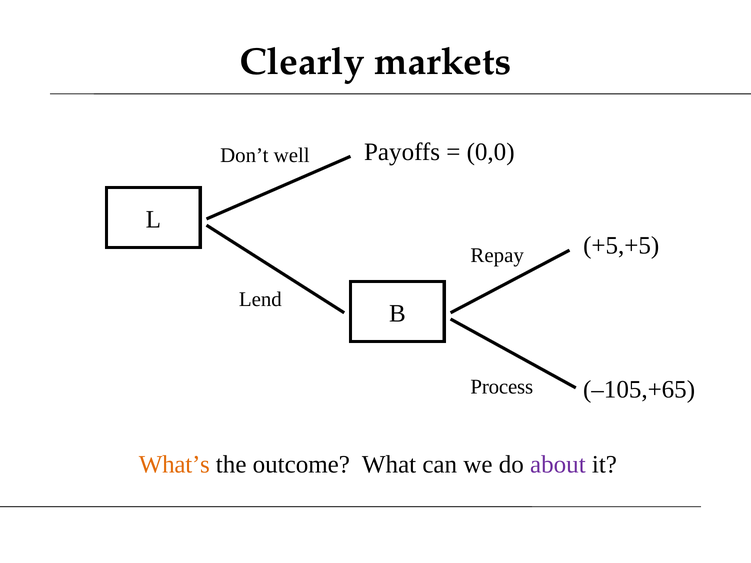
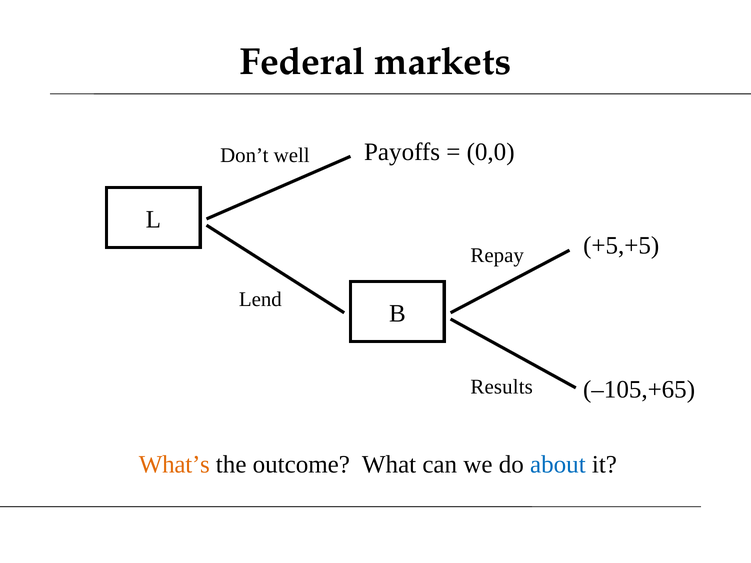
Clearly: Clearly -> Federal
Process: Process -> Results
about colour: purple -> blue
